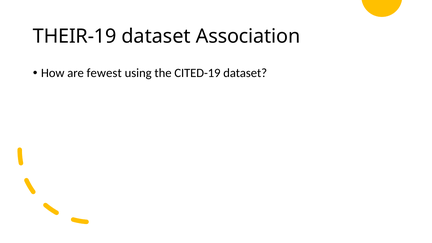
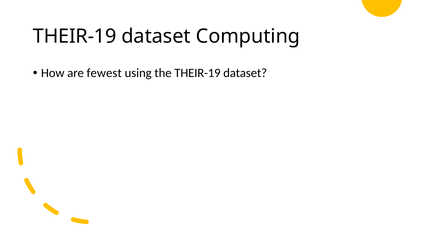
Association: Association -> Computing
the CITED-19: CITED-19 -> THEIR-19
